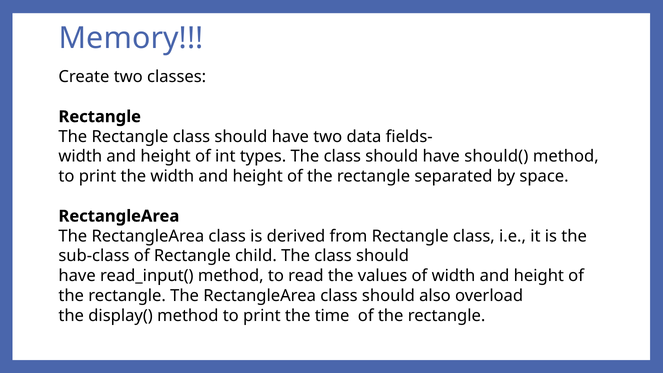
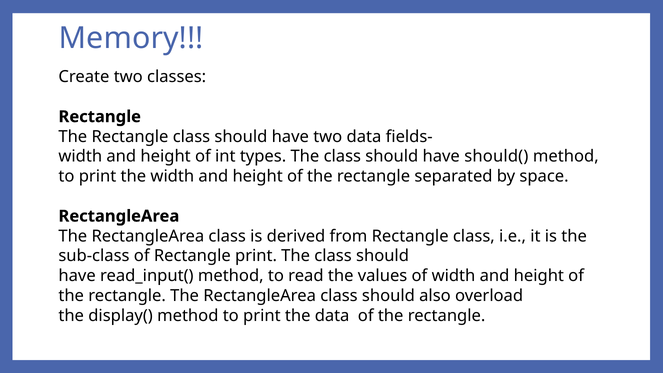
Rectangle child: child -> print
the time: time -> data
